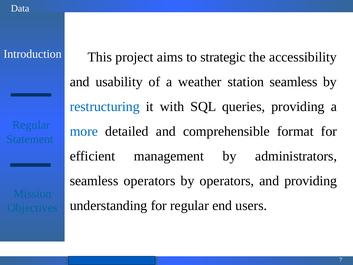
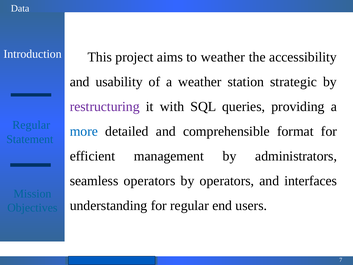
to strategic: strategic -> weather
station seamless: seamless -> strategic
restructuring colour: blue -> purple
and providing: providing -> interfaces
